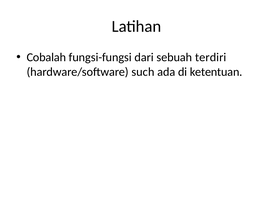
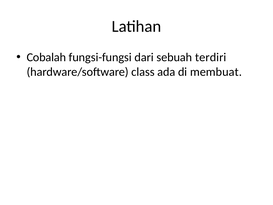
such: such -> class
ketentuan: ketentuan -> membuat
